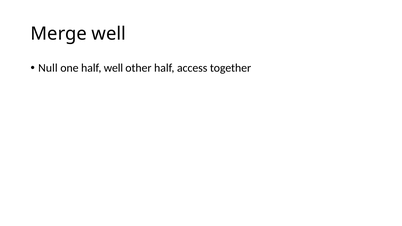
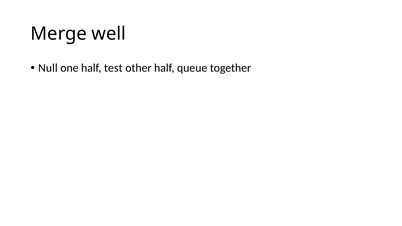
half well: well -> test
access: access -> queue
